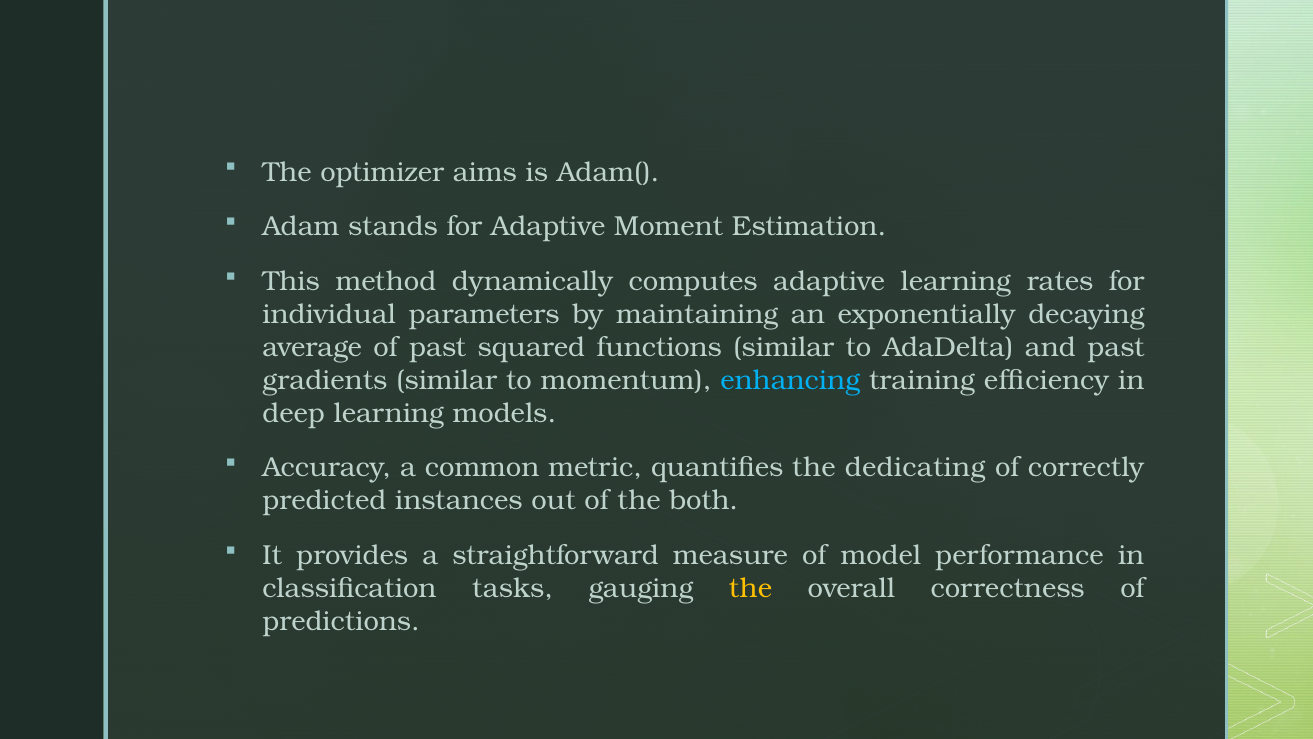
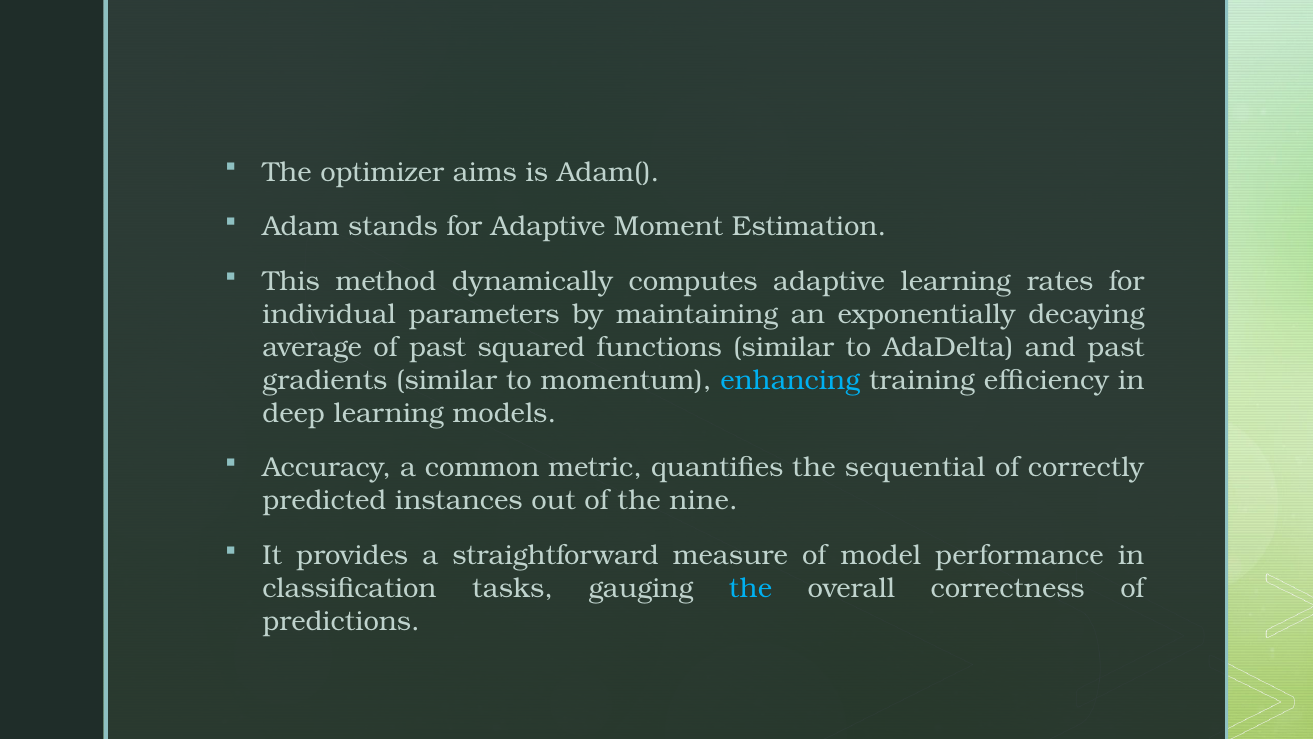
dedicating: dedicating -> sequential
both: both -> nine
the at (750, 588) colour: yellow -> light blue
